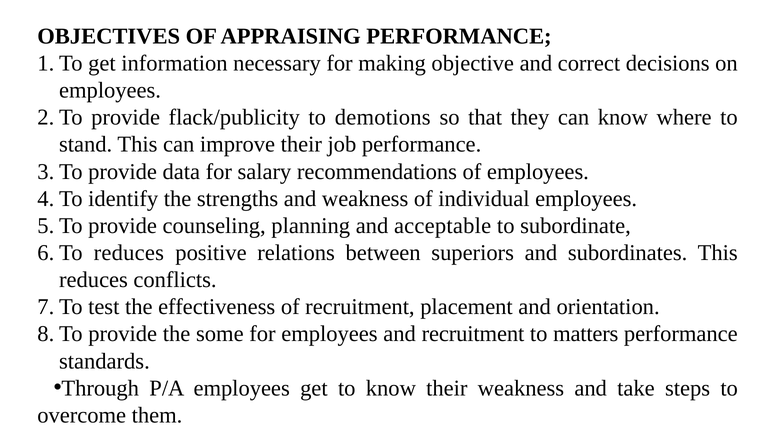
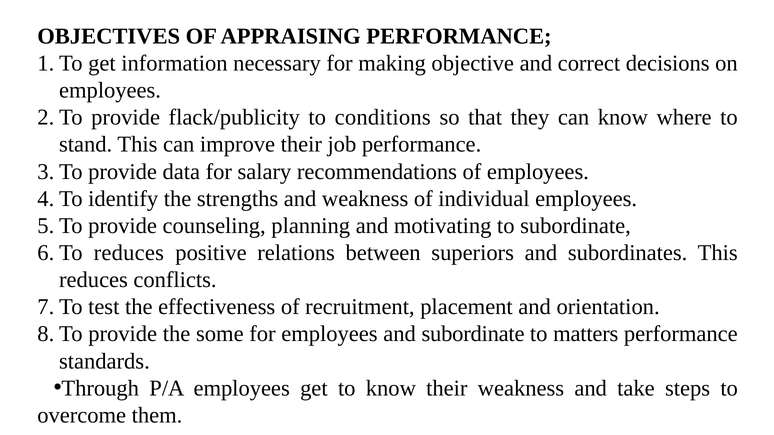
demotions: demotions -> conditions
acceptable: acceptable -> motivating
and recruitment: recruitment -> subordinate
